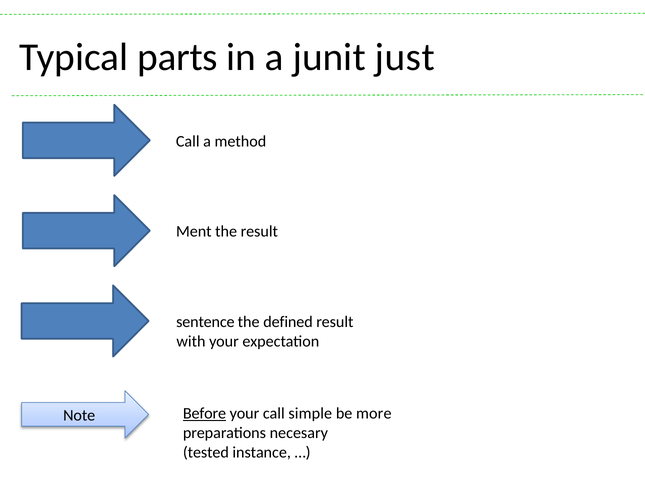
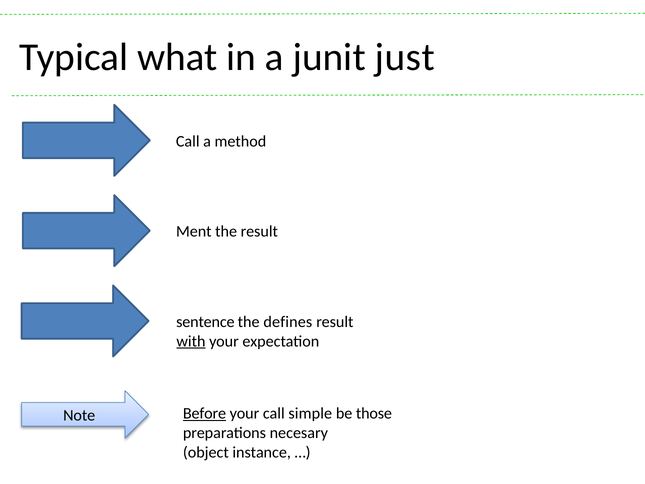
parts: parts -> what
defined: defined -> defines
with underline: none -> present
more: more -> those
tested: tested -> object
